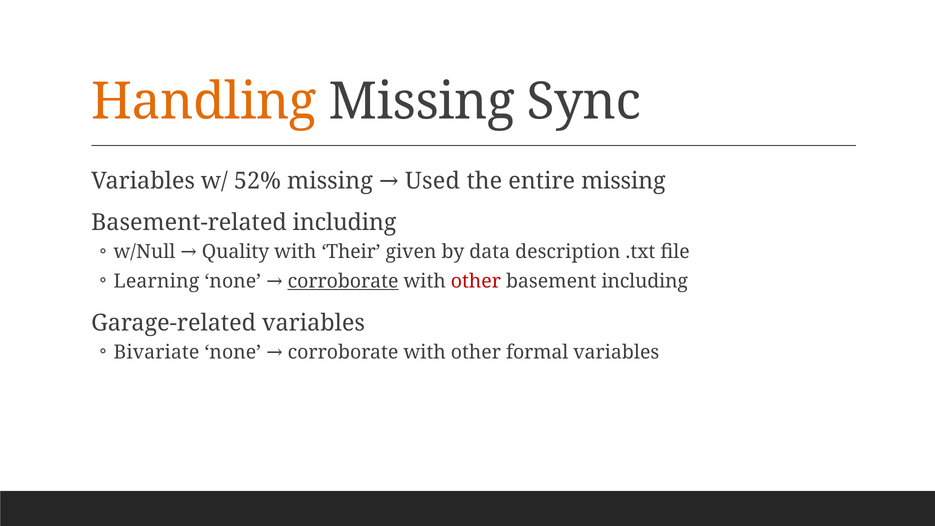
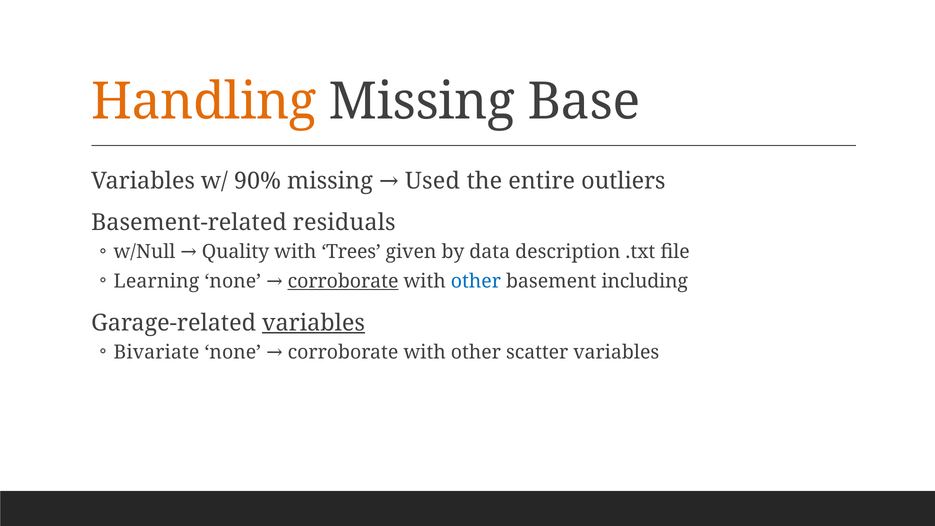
Sync: Sync -> Base
52%: 52% -> 90%
entire missing: missing -> outliers
Basement-related including: including -> residuals
Their: Their -> Trees
other at (476, 281) colour: red -> blue
variables at (313, 323) underline: none -> present
formal: formal -> scatter
